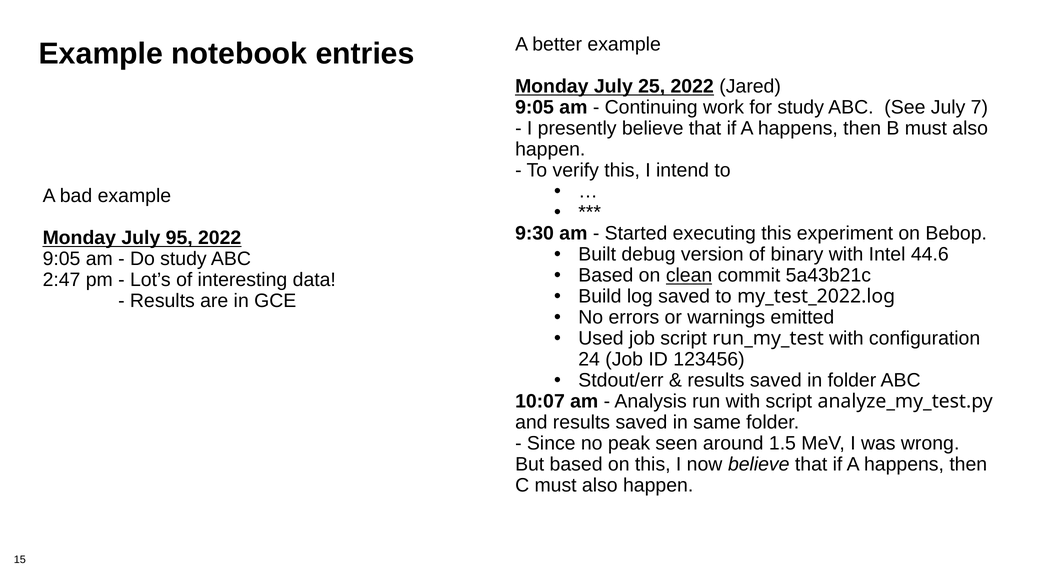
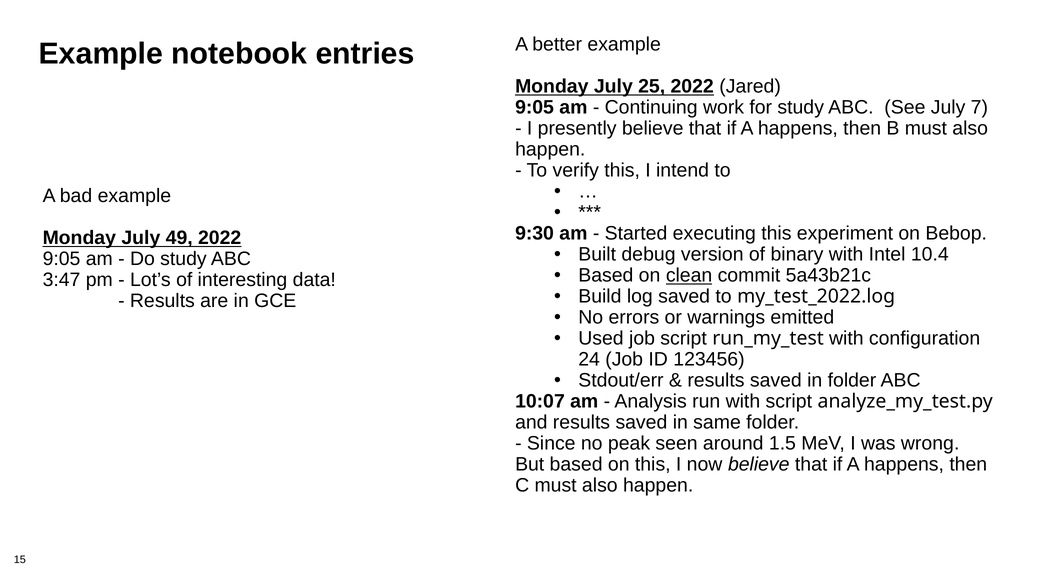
95: 95 -> 49
44.6: 44.6 -> 10.4
2:47: 2:47 -> 3:47
